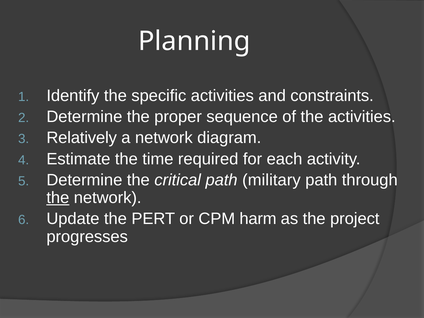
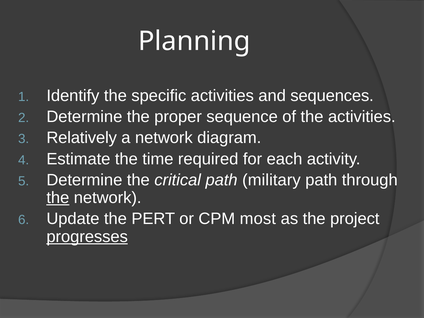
constraints: constraints -> sequences
harm: harm -> most
progresses underline: none -> present
